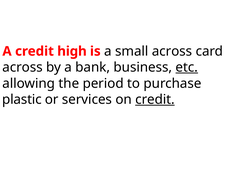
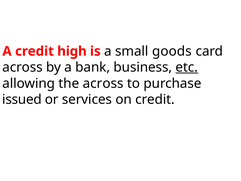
small across: across -> goods
the period: period -> across
plastic: plastic -> issued
credit at (155, 99) underline: present -> none
